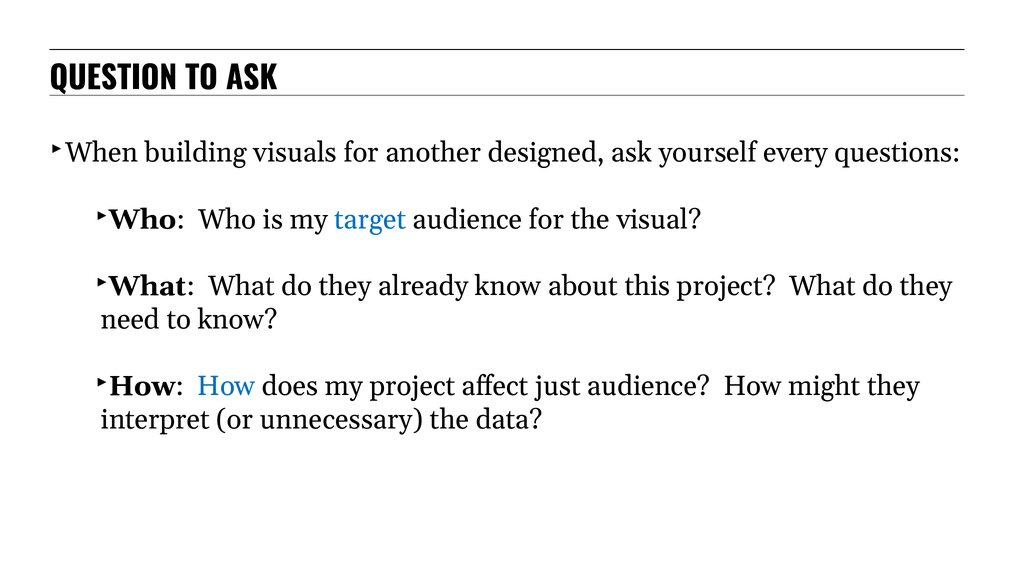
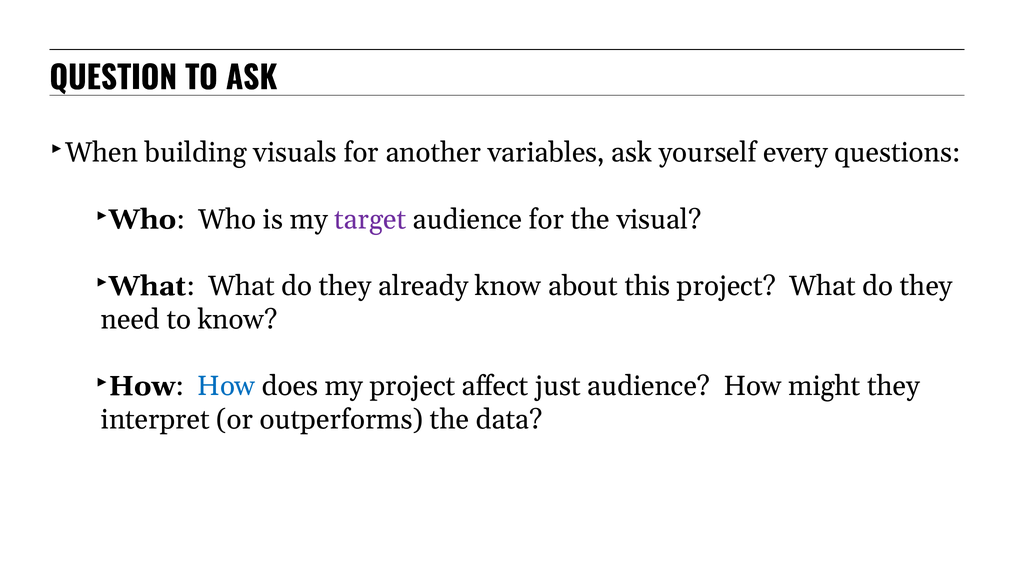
designed: designed -> variables
target colour: blue -> purple
unnecessary: unnecessary -> outperforms
